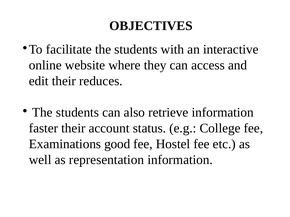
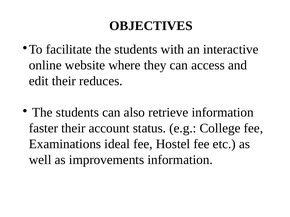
good: good -> ideal
representation: representation -> improvements
